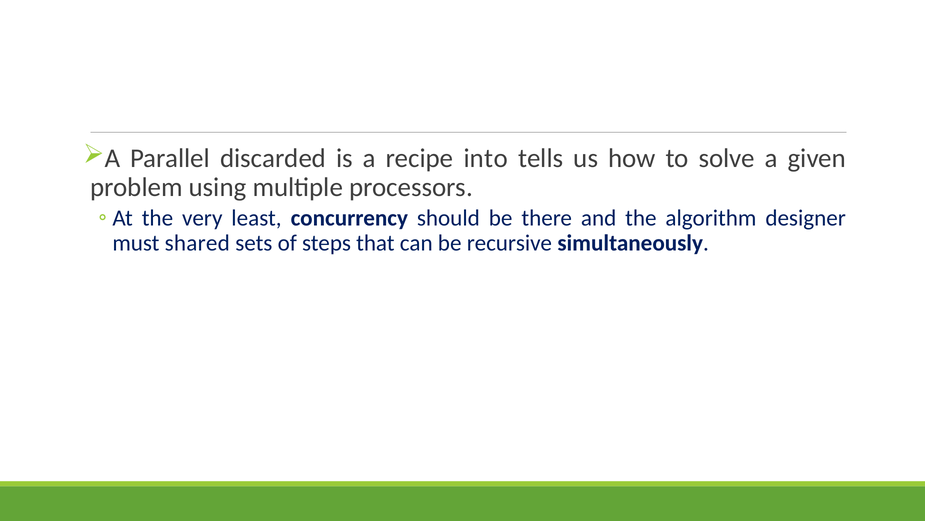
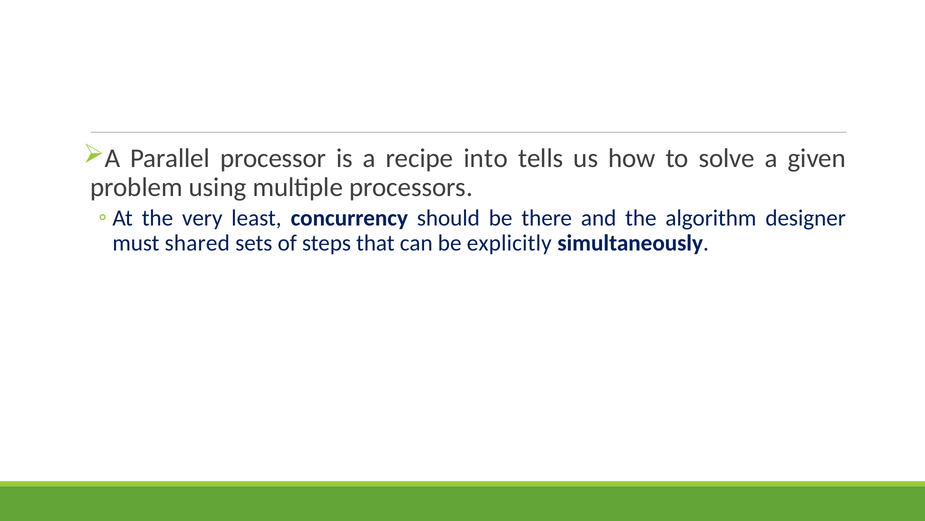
discarded: discarded -> processor
recursive: recursive -> explicitly
